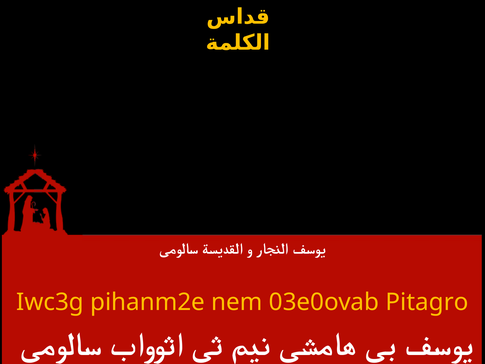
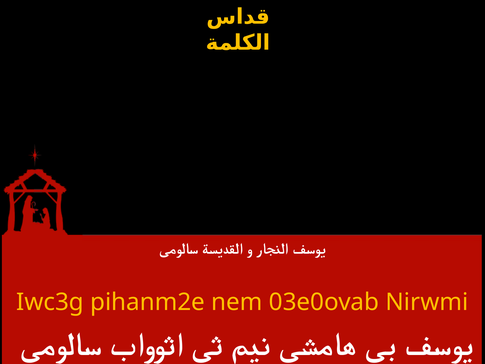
Pitagro: Pitagro -> Nirwmi
